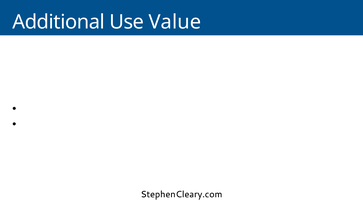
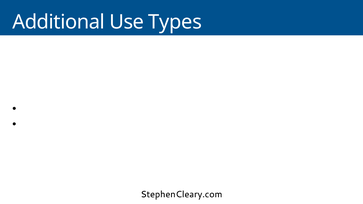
Value: Value -> Types
